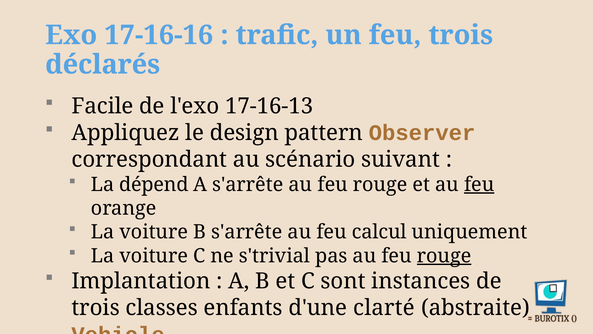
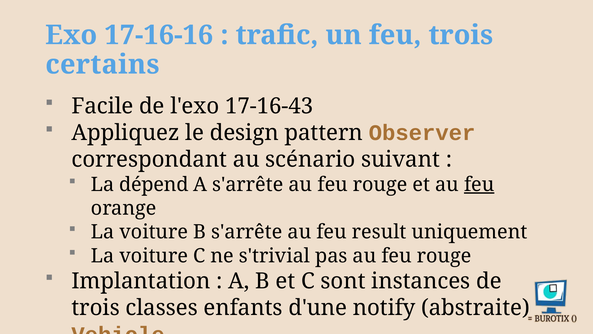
déclarés: déclarés -> certains
17-16-13: 17-16-13 -> 17-16-43
calcul: calcul -> result
rouge at (444, 255) underline: present -> none
clarté: clarté -> notify
